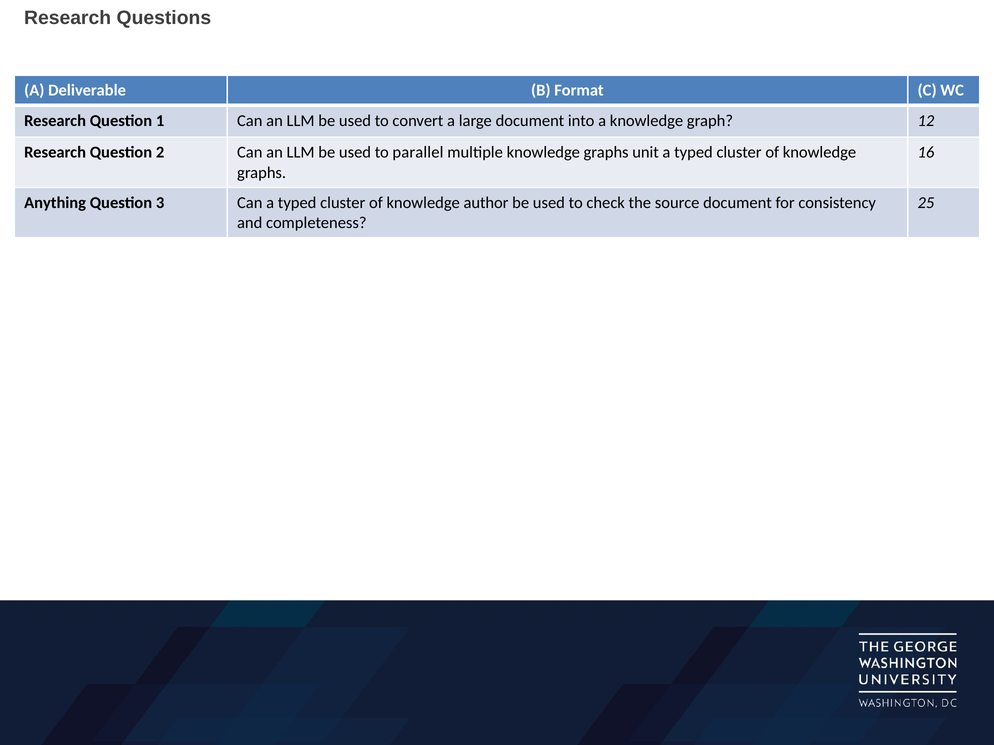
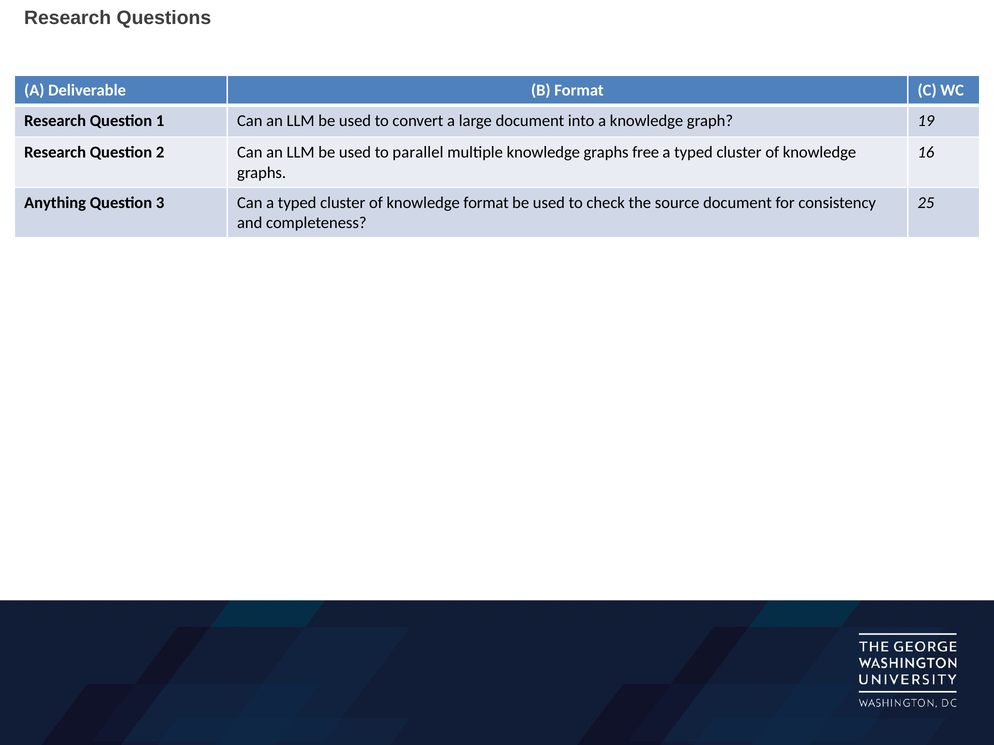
12: 12 -> 19
unit: unit -> free
knowledge author: author -> format
